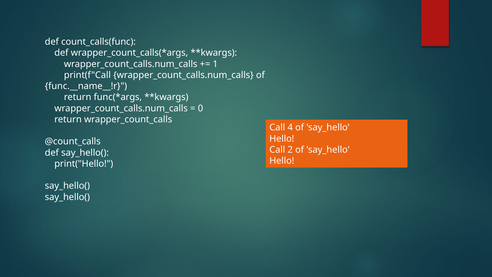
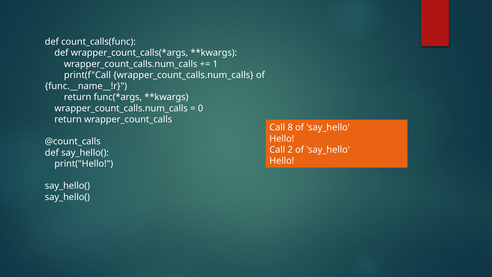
4: 4 -> 8
